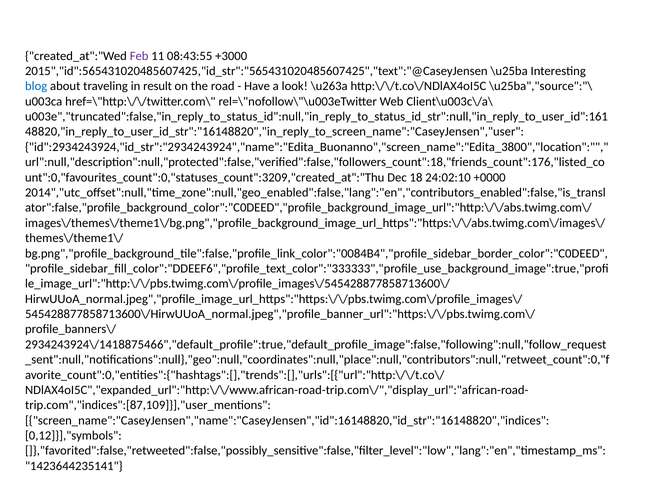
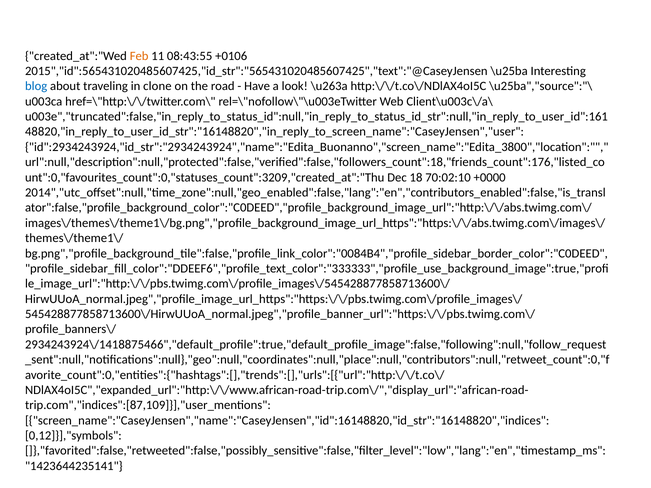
Feb colour: purple -> orange
+3000: +3000 -> +0106
result: result -> clone
24:02:10: 24:02:10 -> 70:02:10
